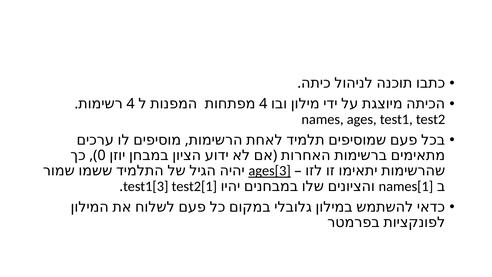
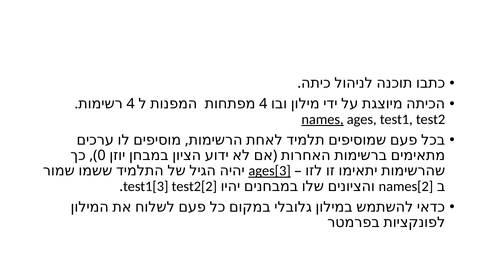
names underline: none -> present
test2[1: test2[1 -> test2[2
names[1: names[1 -> names[2
